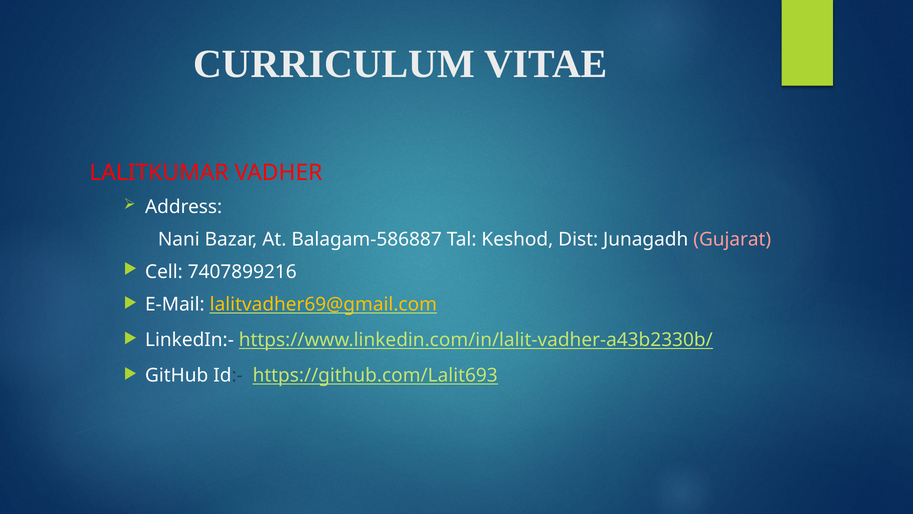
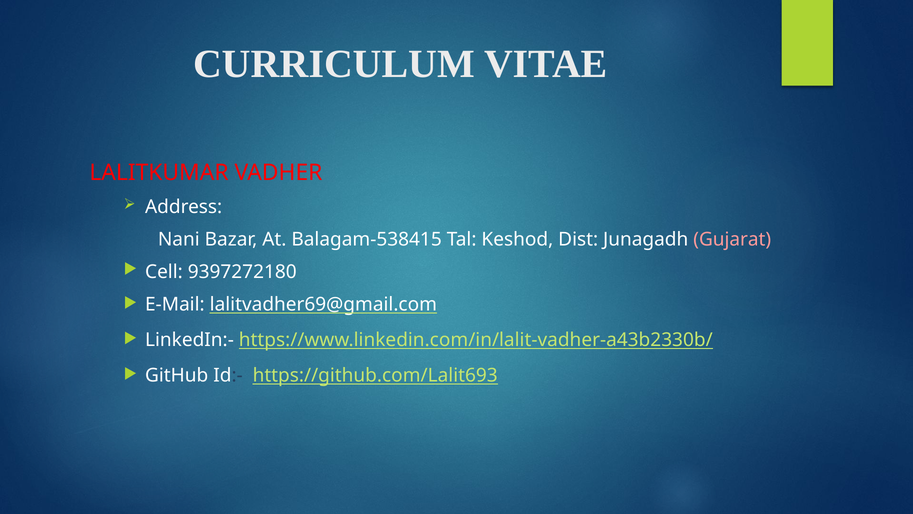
Balagam-586887: Balagam-586887 -> Balagam-538415
7407899216: 7407899216 -> 9397272180
lalitvadher69@gmail.com colour: yellow -> white
